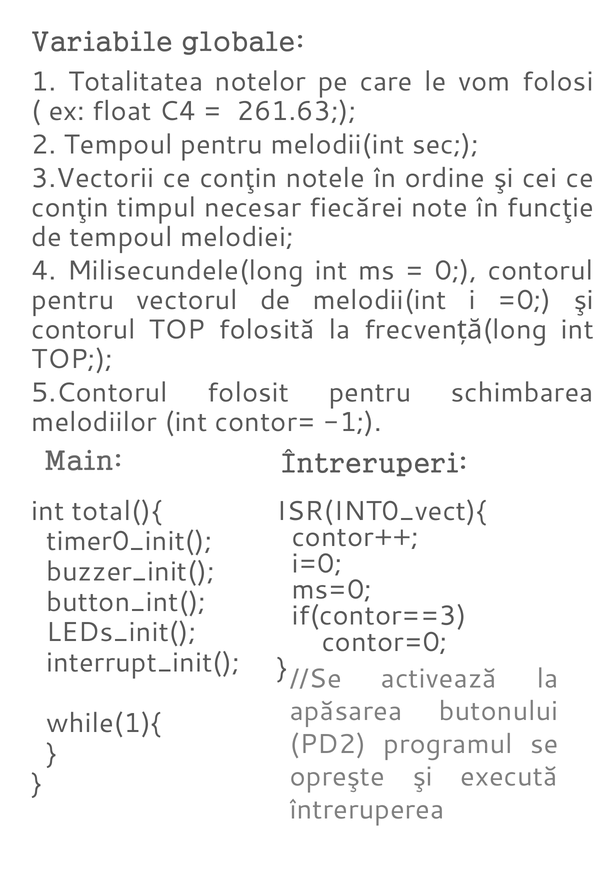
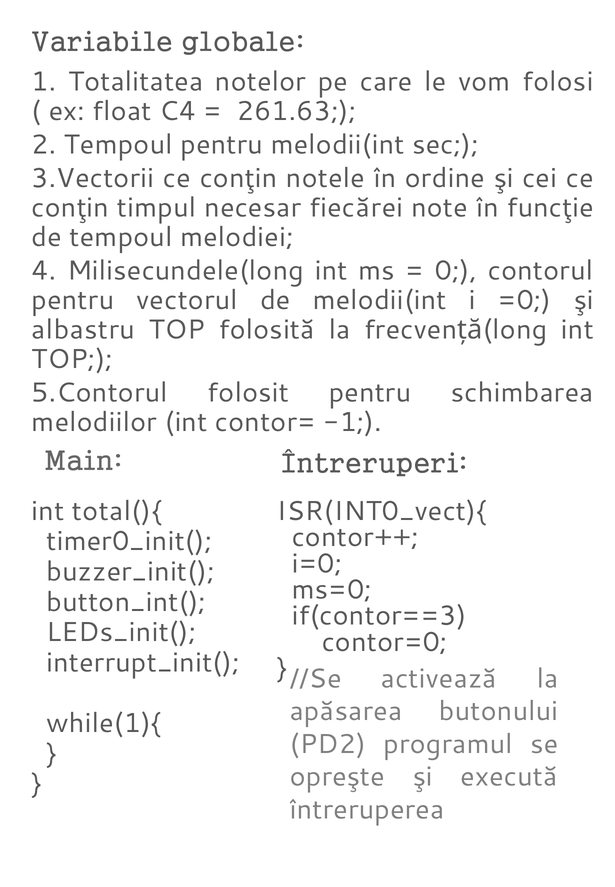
contorul at (84, 330): contorul -> albastru
